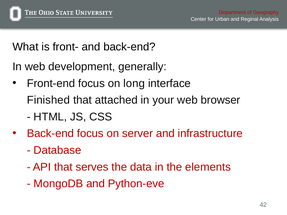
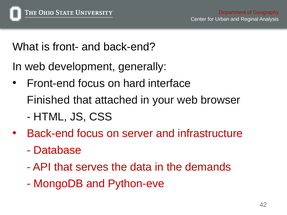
long: long -> hard
elements: elements -> demands
